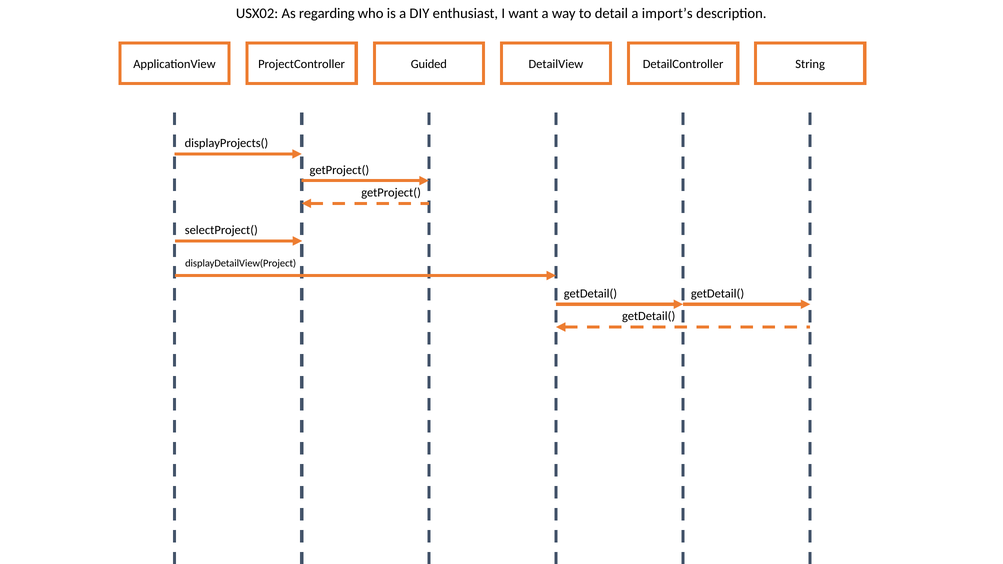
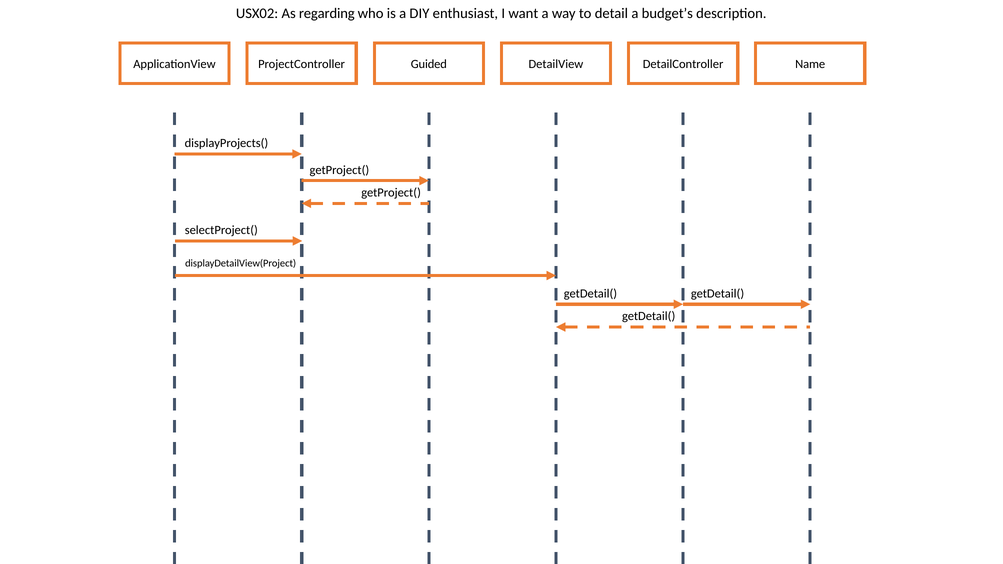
import’s: import’s -> budget’s
String: String -> Name
